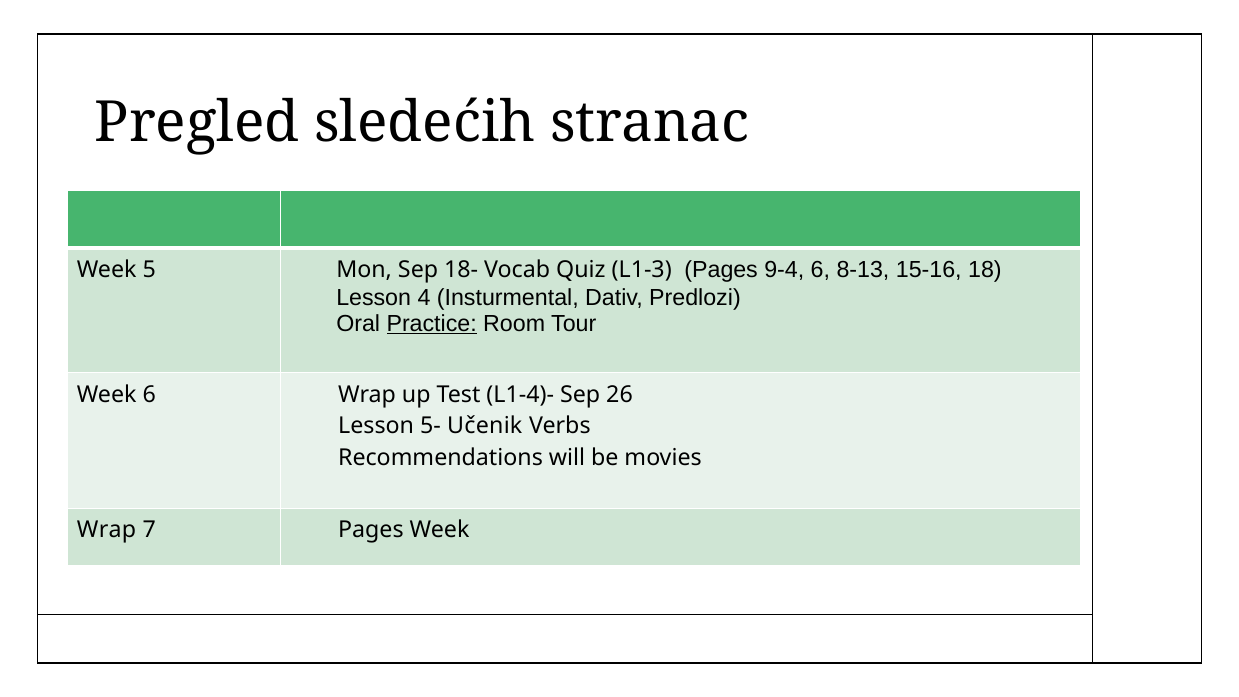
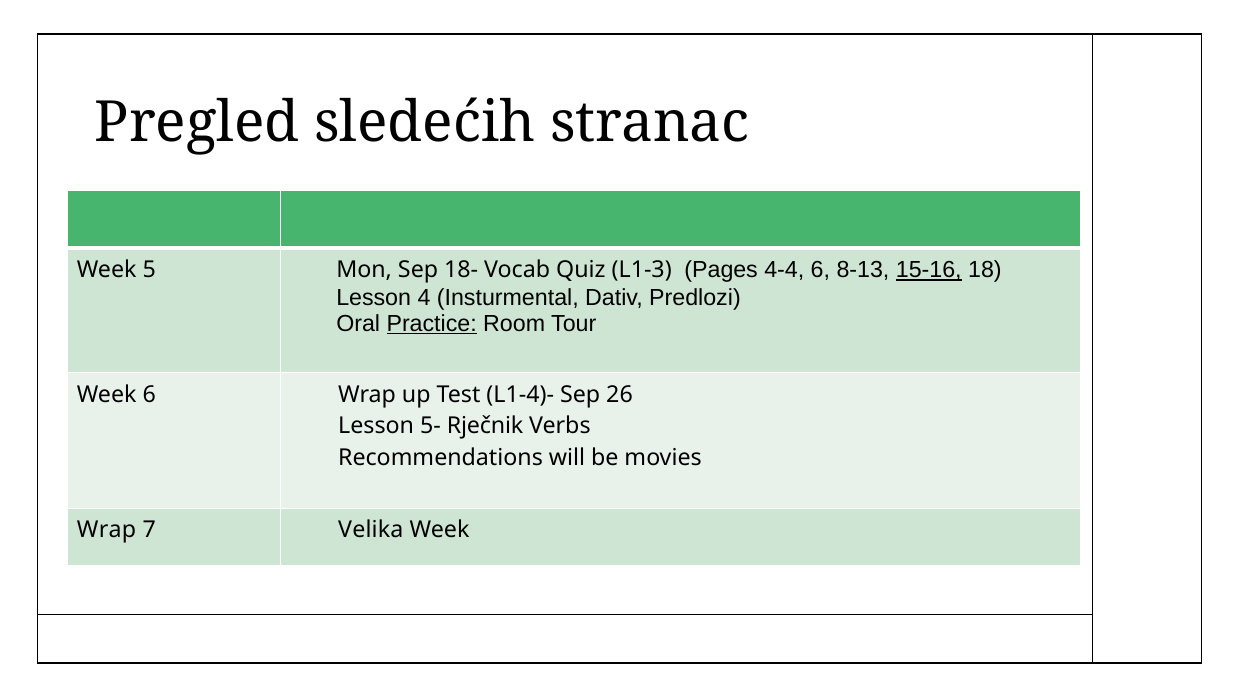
9-4: 9-4 -> 4-4
15-16 underline: none -> present
Učenik: Učenik -> Rječnik
7 Pages: Pages -> Velika
